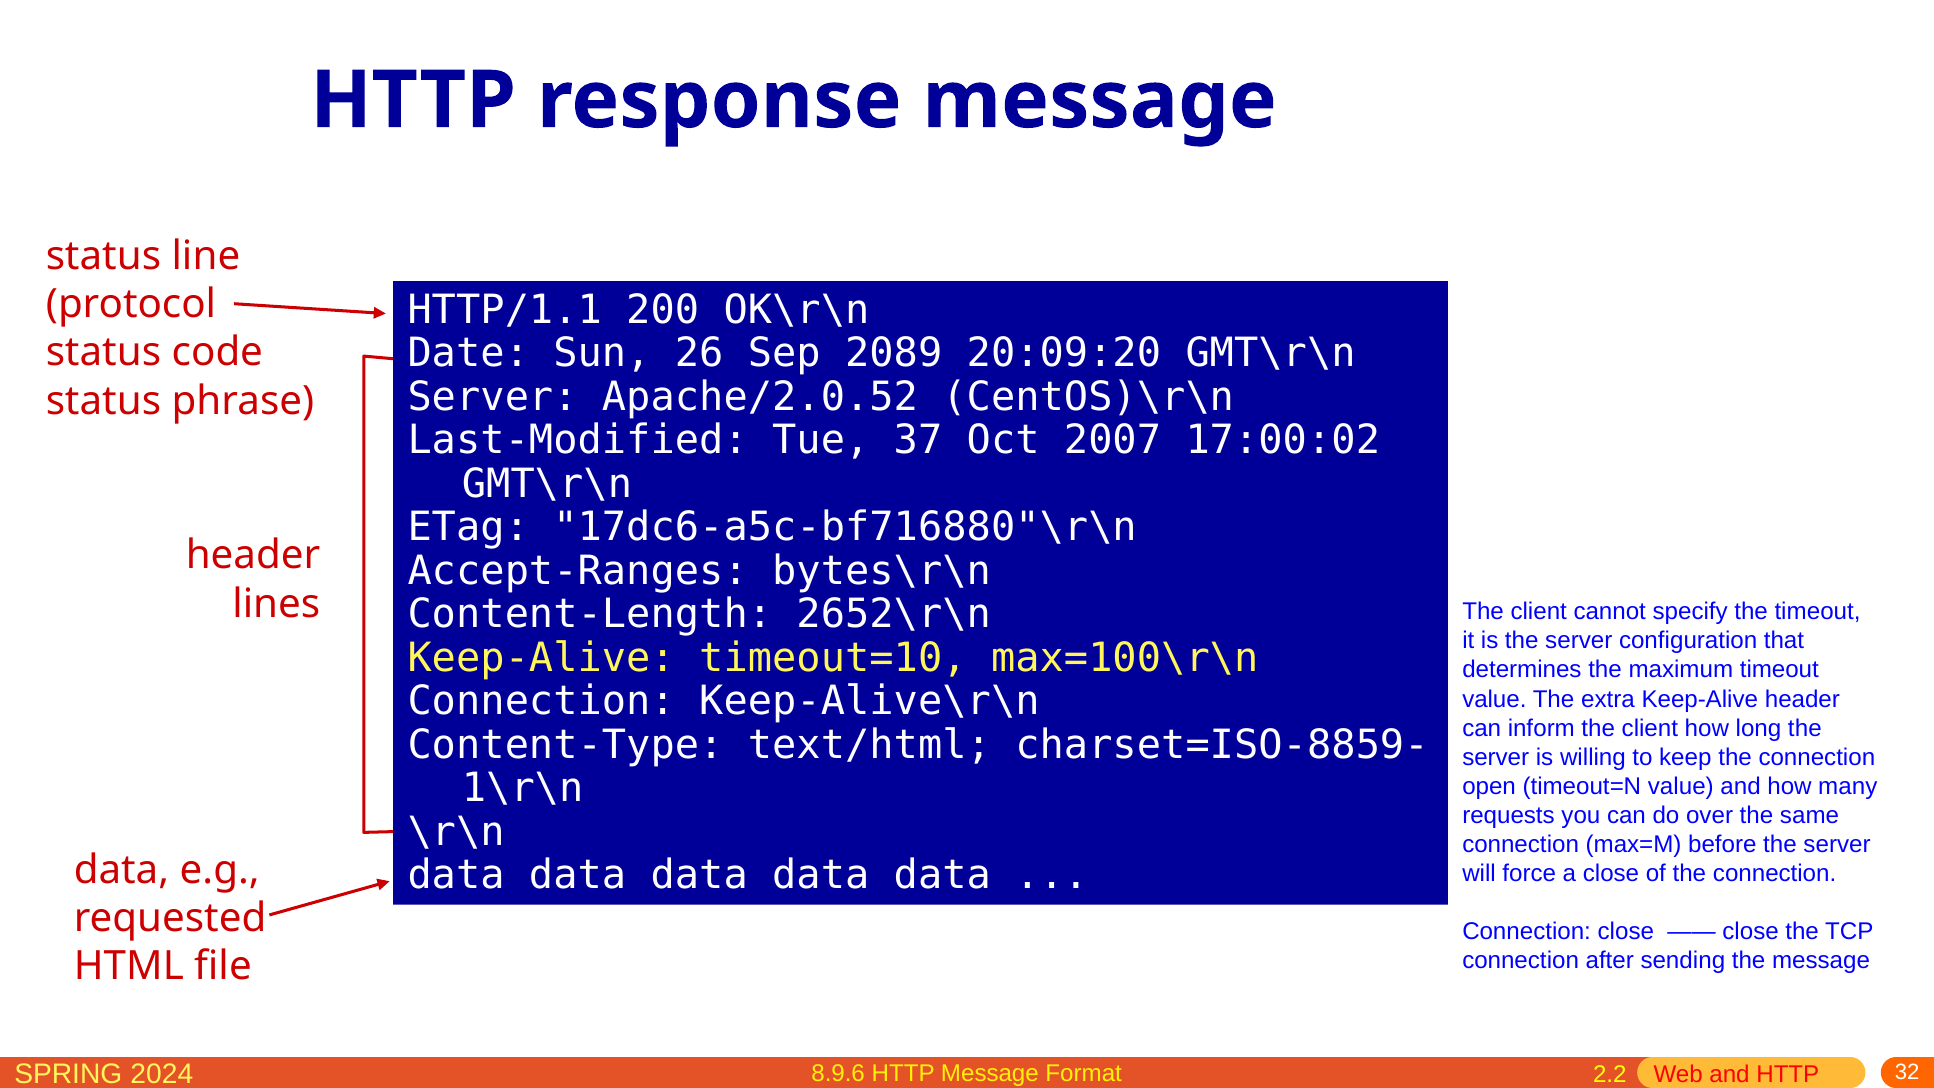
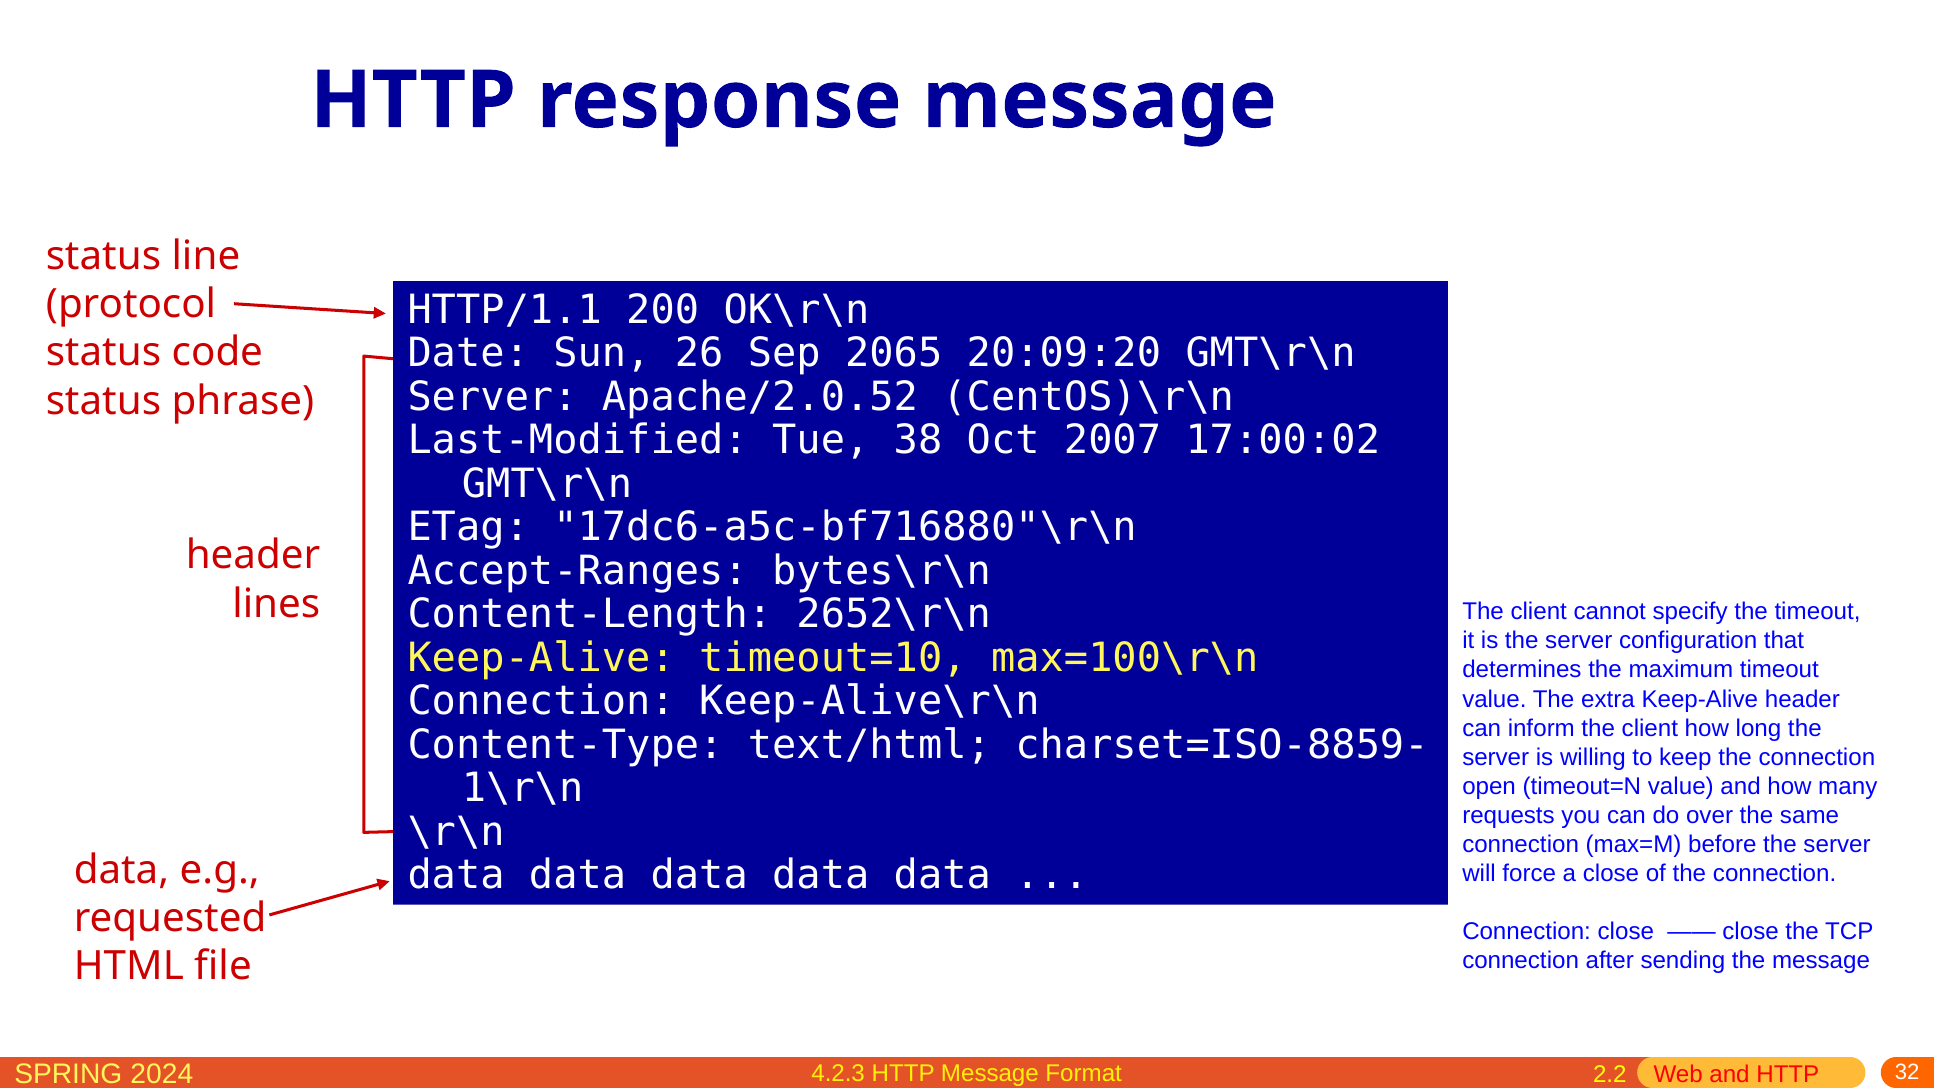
2089: 2089 -> 2065
37: 37 -> 38
8.9.6: 8.9.6 -> 4.2.3
